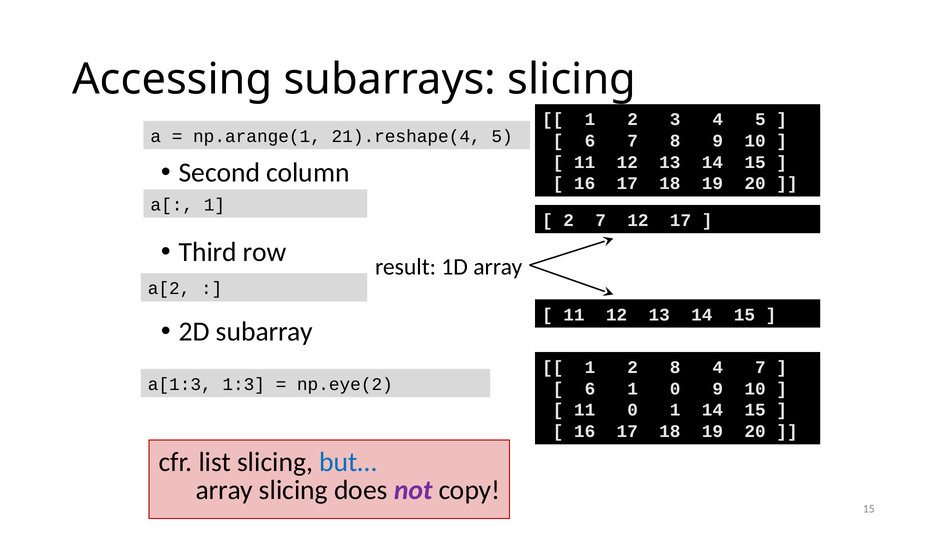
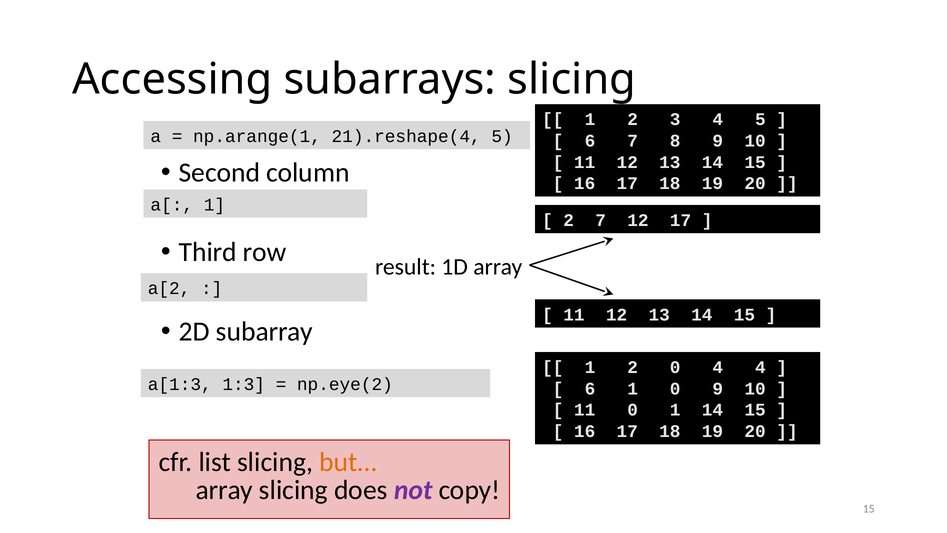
2 8: 8 -> 0
4 7: 7 -> 4
but… colour: blue -> orange
